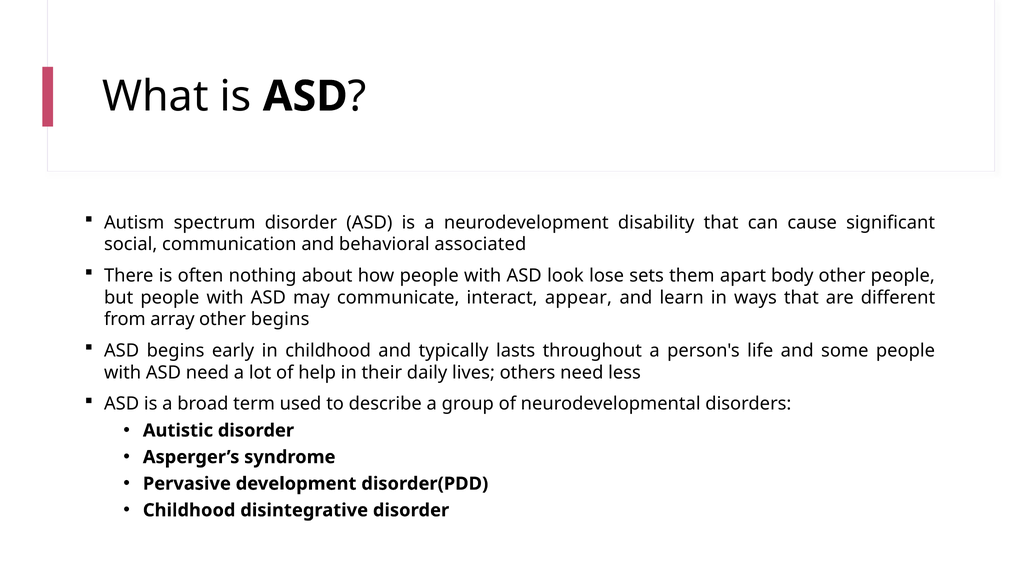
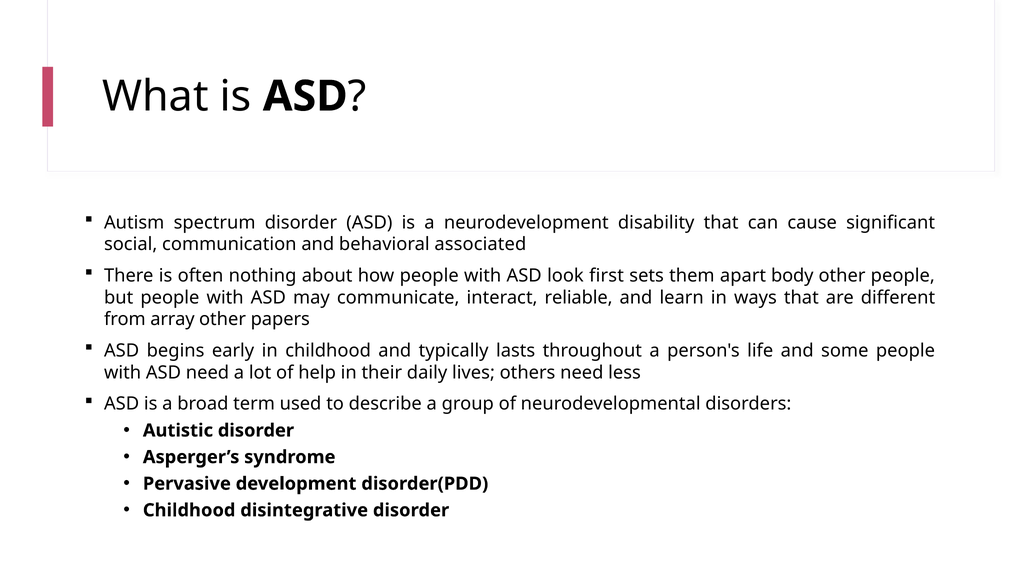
lose: lose -> first
appear: appear -> reliable
other begins: begins -> papers
